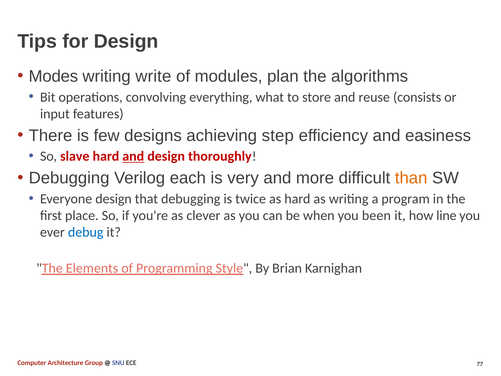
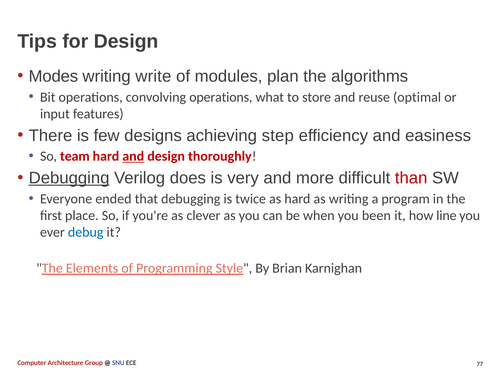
convolving everything: everything -> operations
consists: consists -> optimal
slave: slave -> team
Debugging at (69, 178) underline: none -> present
each: each -> does
than colour: orange -> red
Everyone design: design -> ended
